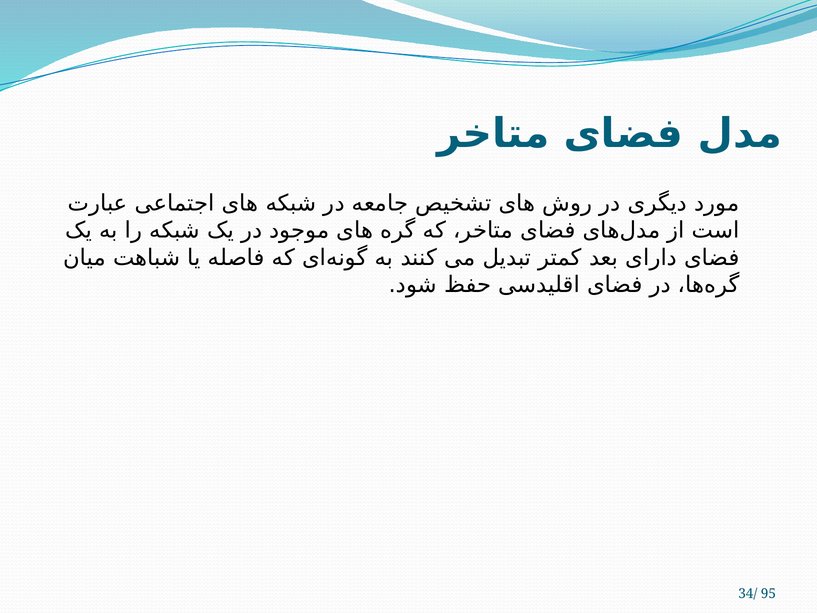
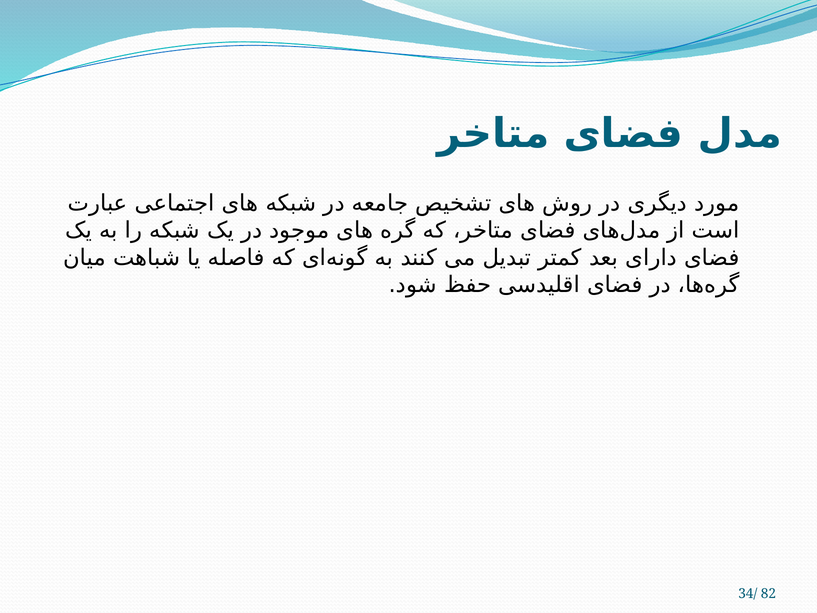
95: 95 -> 82
